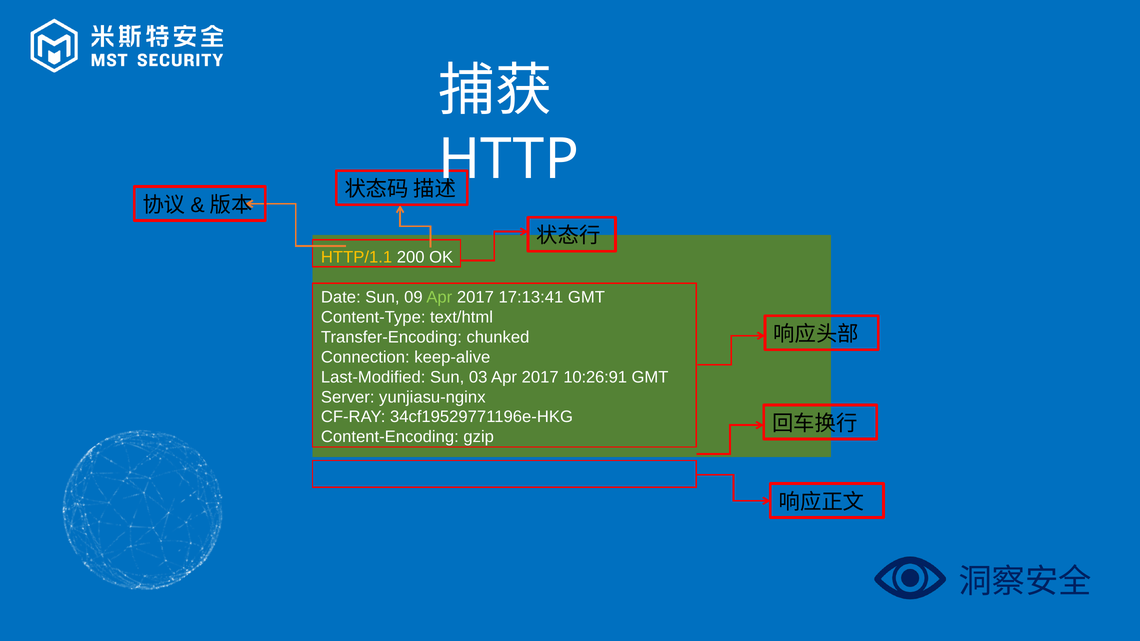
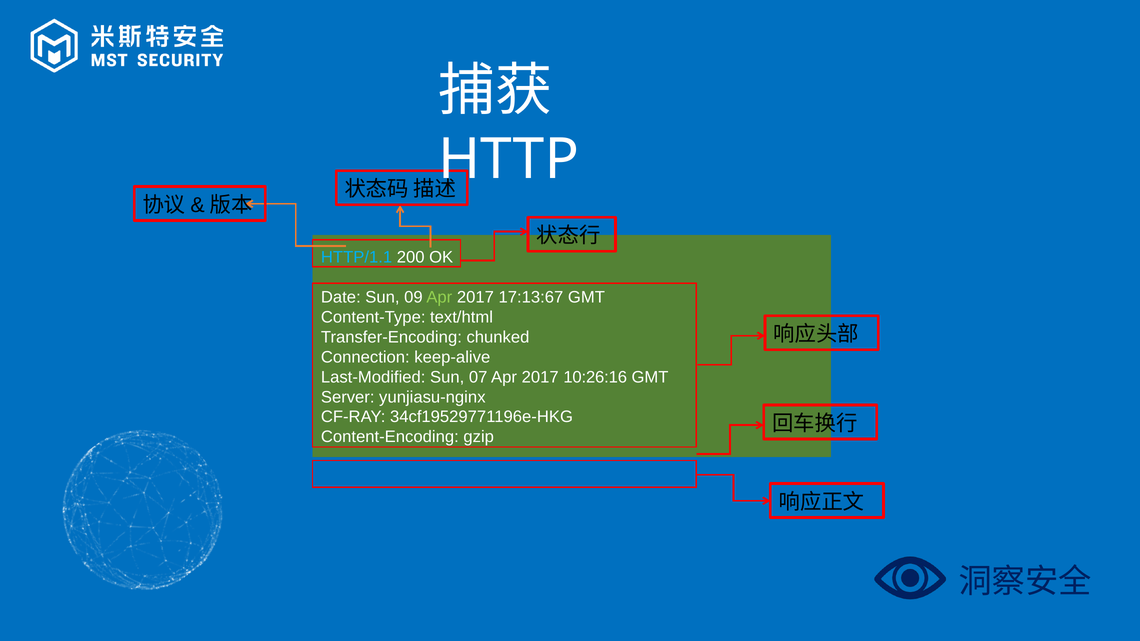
HTTP/1.1 colour: yellow -> light blue
17:13:41: 17:13:41 -> 17:13:67
03: 03 -> 07
10:26:91: 10:26:91 -> 10:26:16
